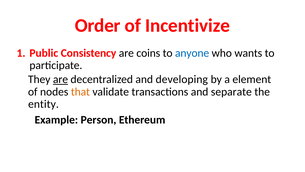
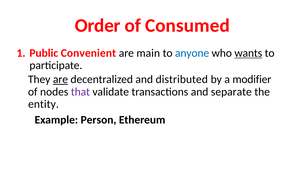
Incentivize: Incentivize -> Consumed
Consistency: Consistency -> Convenient
coins: coins -> main
wants underline: none -> present
developing: developing -> distributed
element: element -> modifier
that colour: orange -> purple
